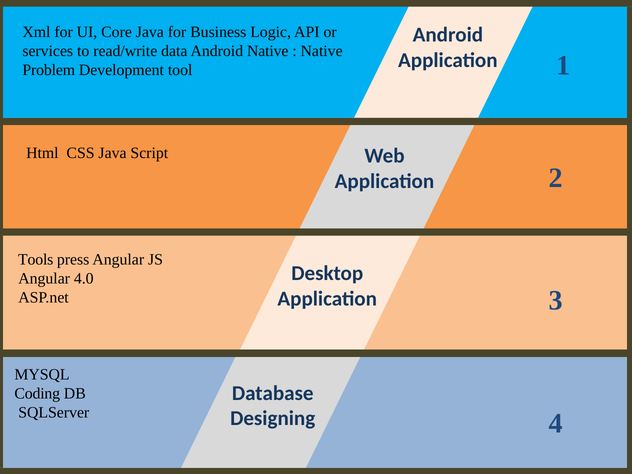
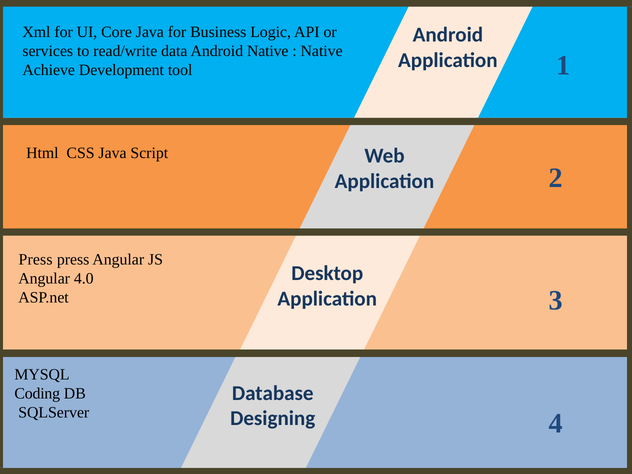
Problem: Problem -> Achieve
Tools at (36, 260): Tools -> Press
